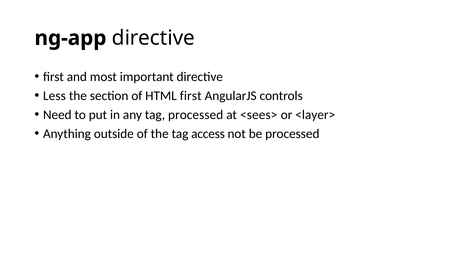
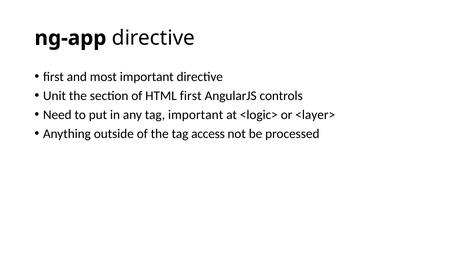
Less: Less -> Unit
tag processed: processed -> important
<sees>: <sees> -> <logic>
